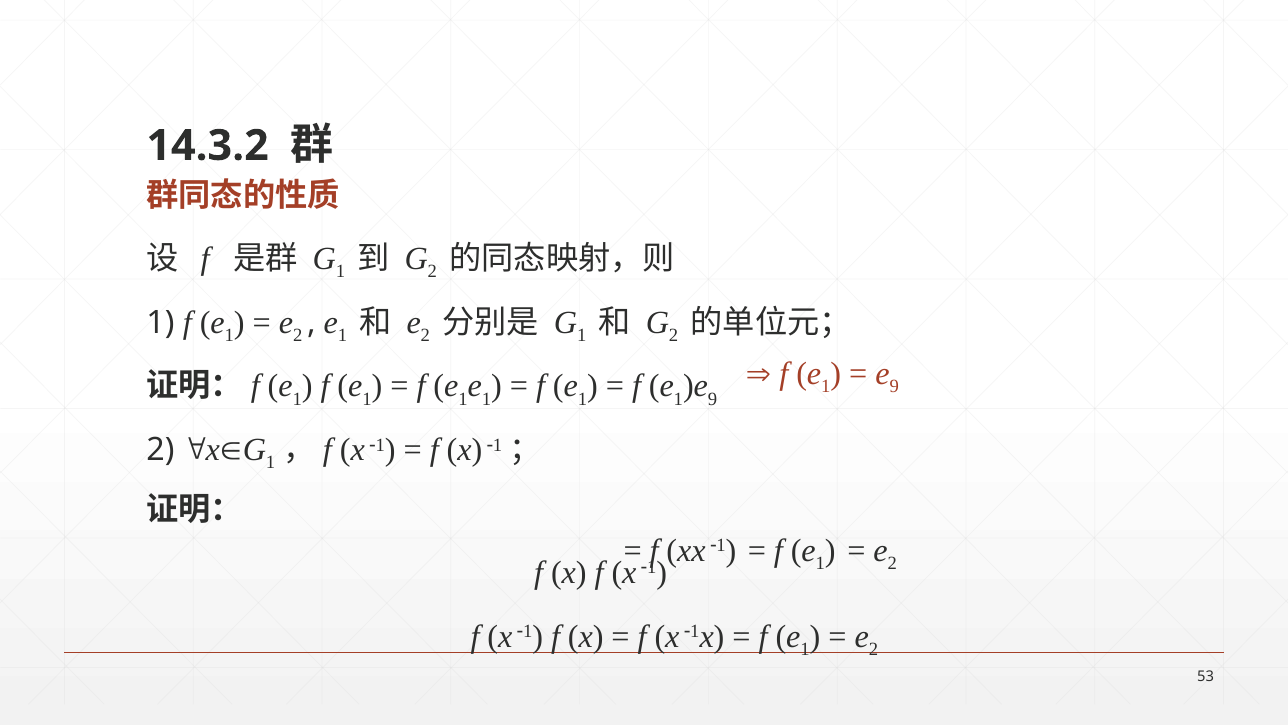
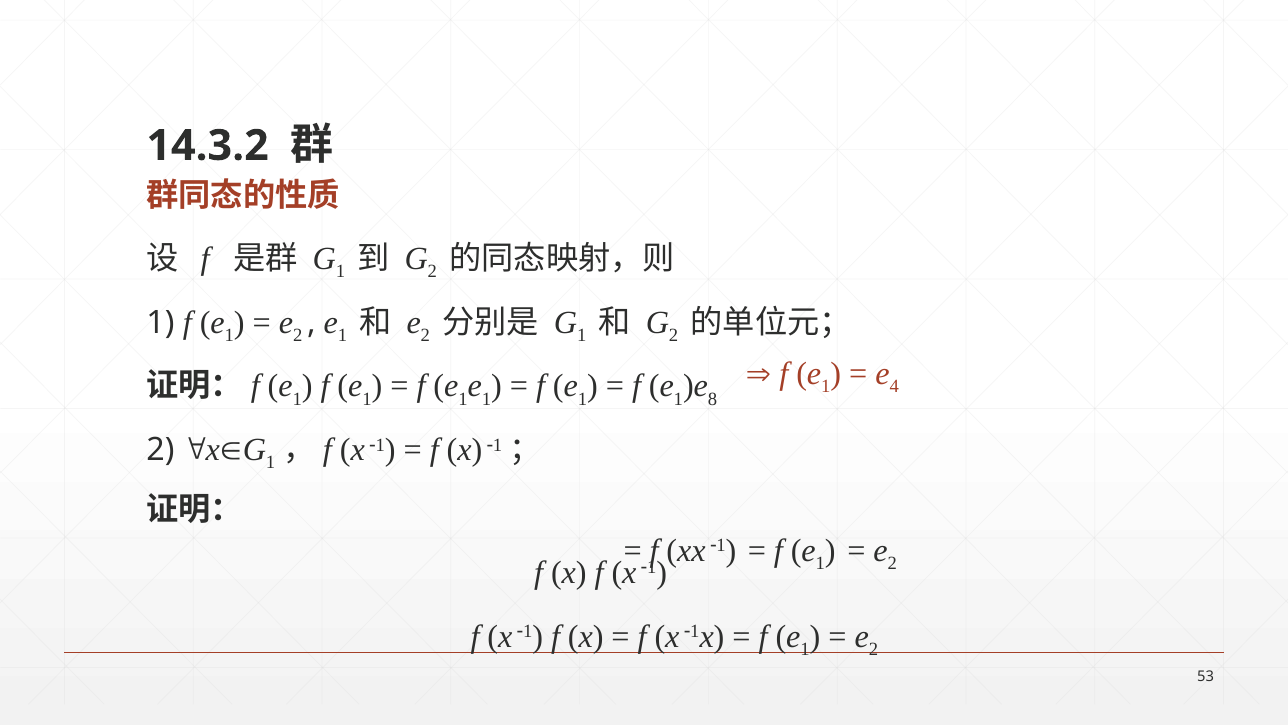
9 at (894, 386): 9 -> 4
9 at (713, 399): 9 -> 8
